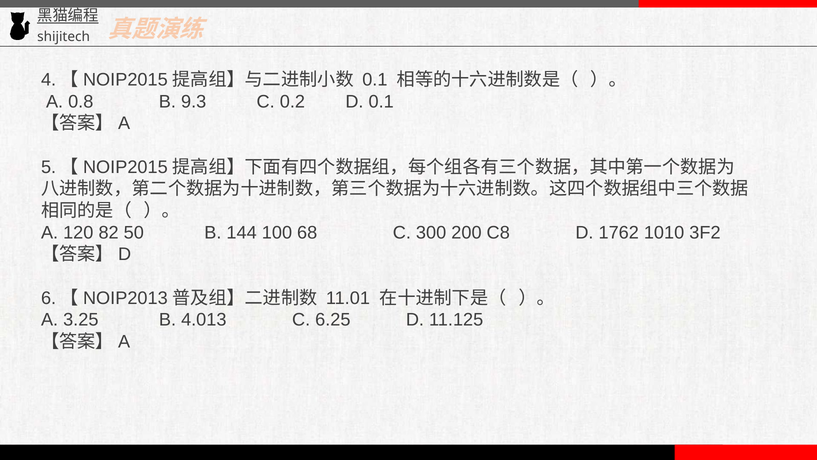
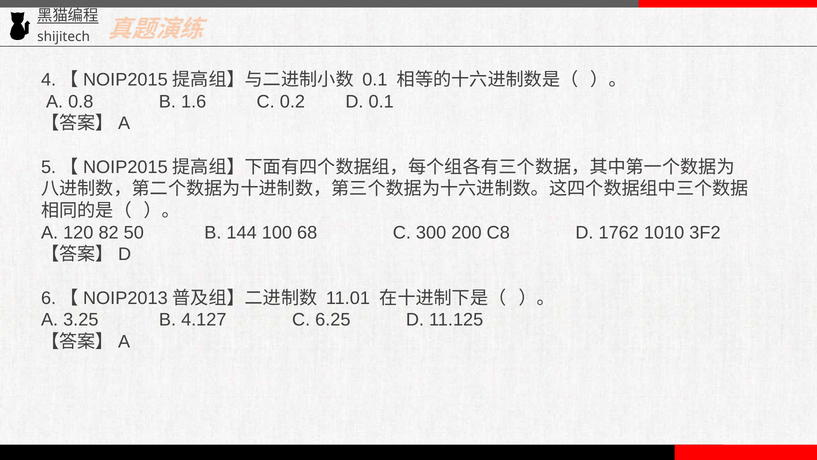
9.3: 9.3 -> 1.6
4.013: 4.013 -> 4.127
